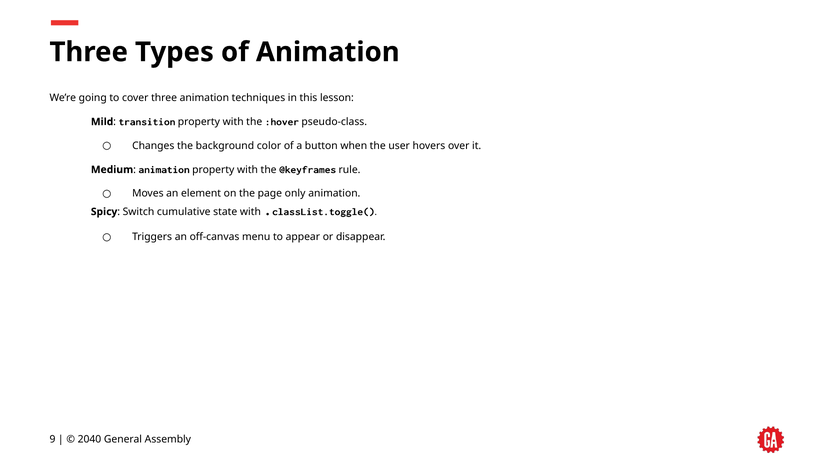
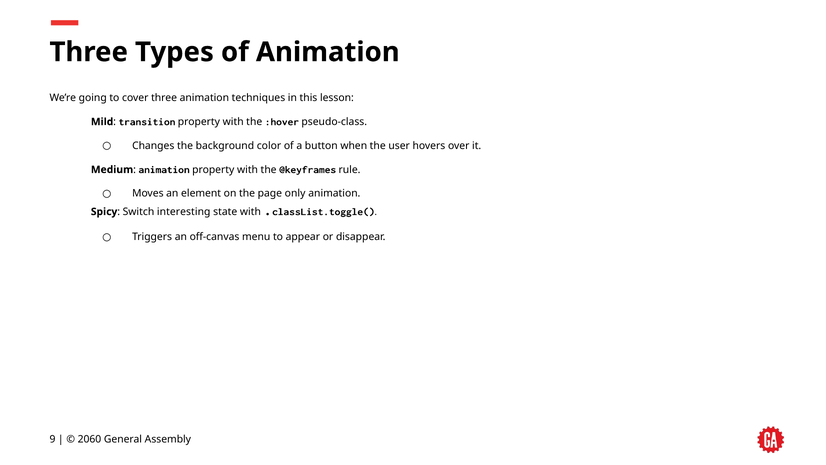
cumulative: cumulative -> interesting
2040: 2040 -> 2060
